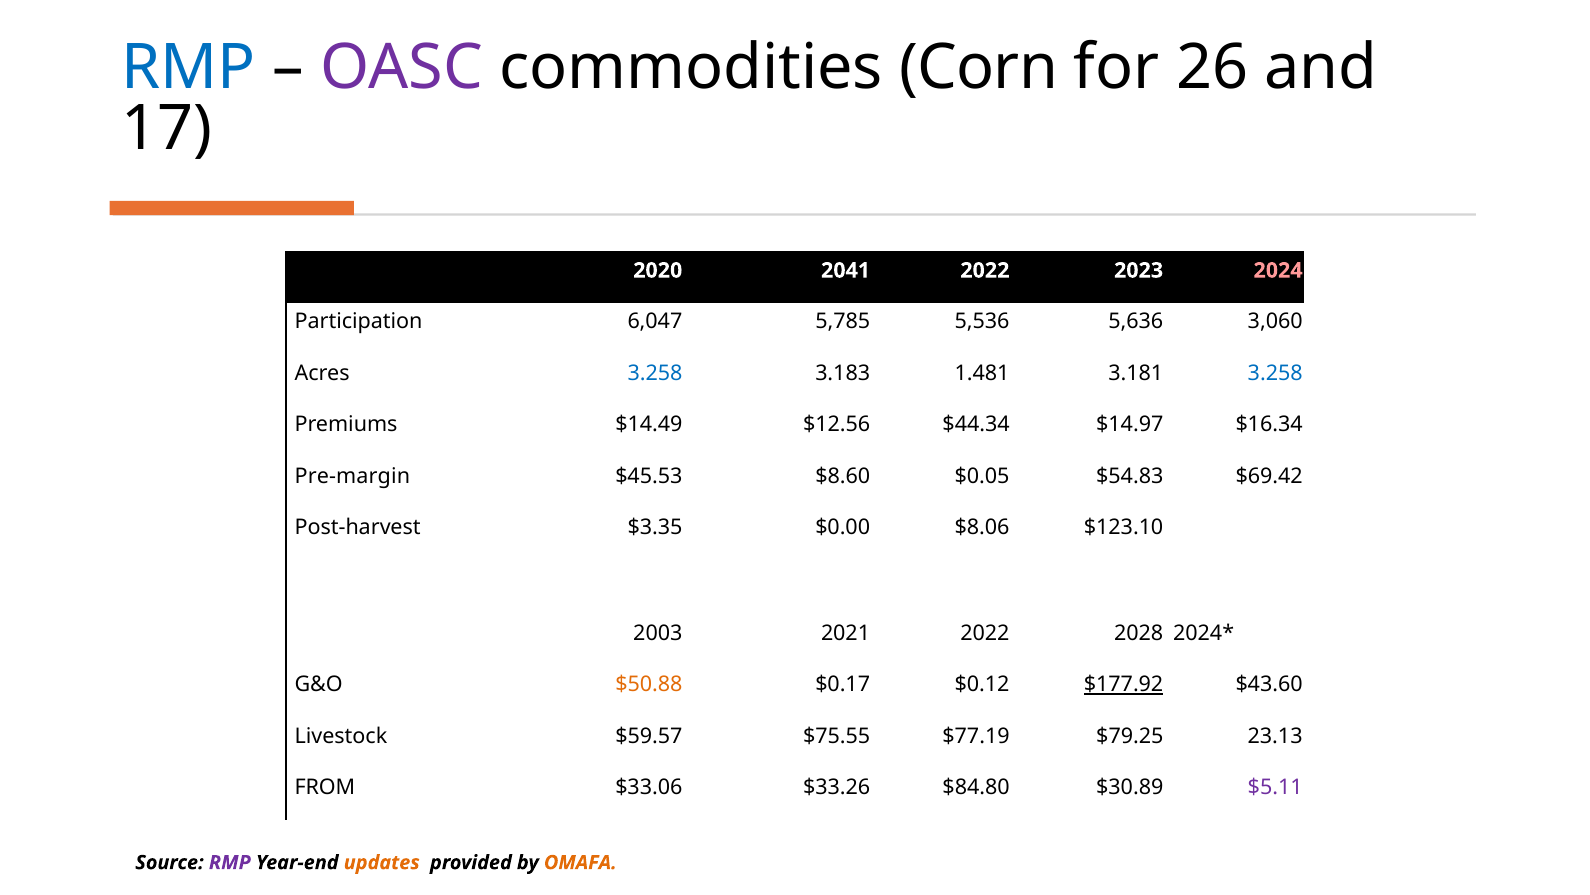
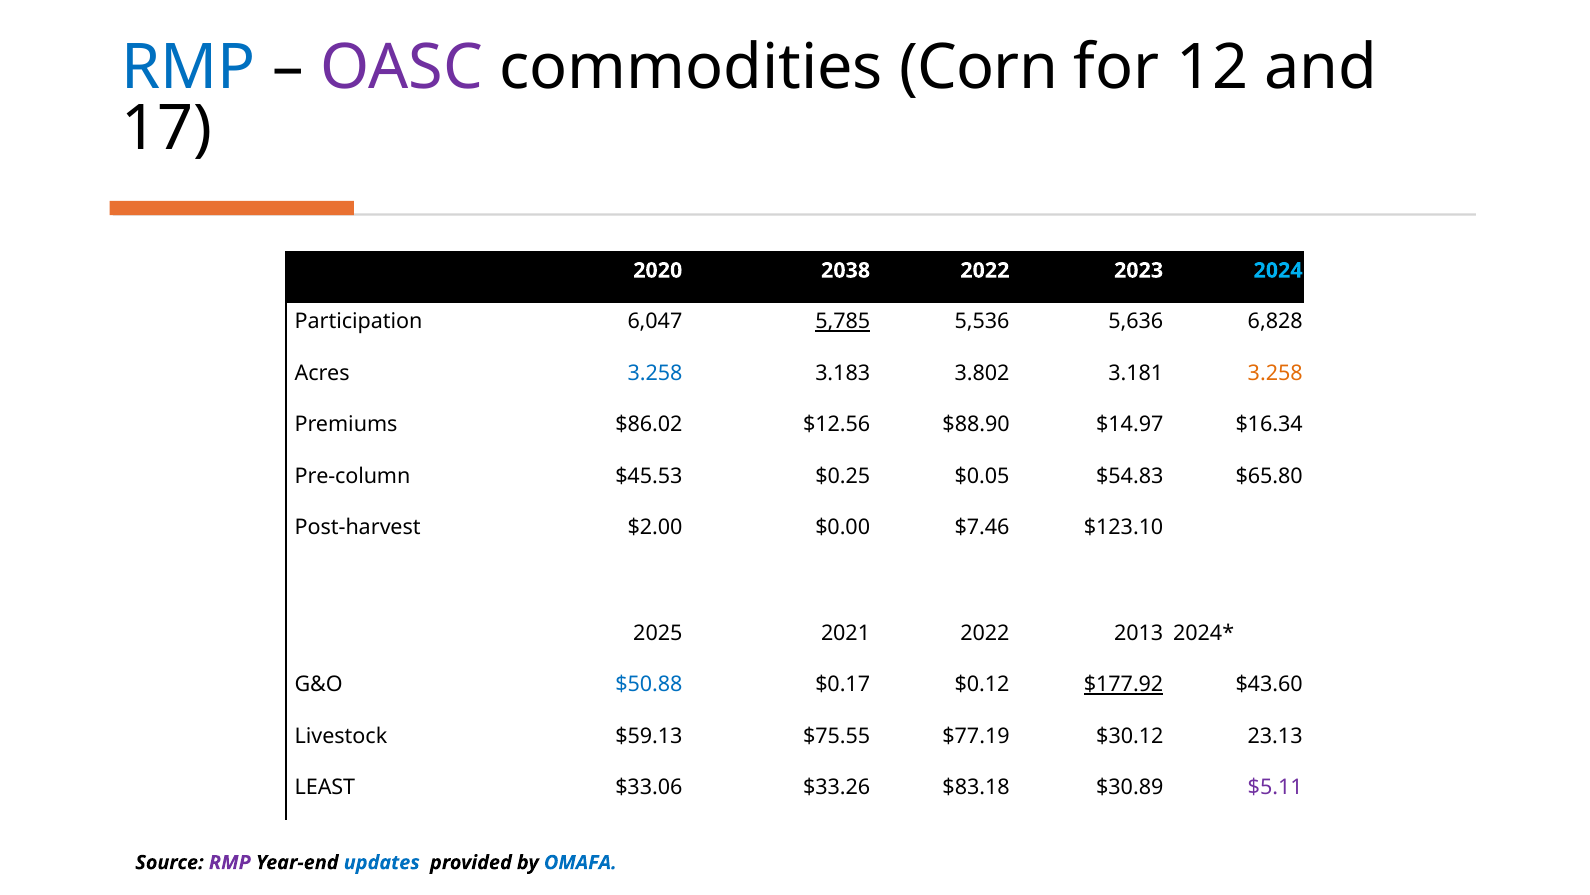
26: 26 -> 12
2041: 2041 -> 2038
2024 colour: pink -> light blue
5,785 underline: none -> present
3,060: 3,060 -> 6,828
1.481: 1.481 -> 3.802
3.258 at (1275, 373) colour: blue -> orange
$14.49: $14.49 -> $86.02
$44.34: $44.34 -> $88.90
Pre-margin: Pre-margin -> Pre-column
$8.60: $8.60 -> $0.25
$69.42: $69.42 -> $65.80
$3.35: $3.35 -> $2.00
$8.06: $8.06 -> $7.46
2003: 2003 -> 2025
2028: 2028 -> 2013
$50.88 colour: orange -> blue
$59.57: $59.57 -> $59.13
$79.25: $79.25 -> $30.12
FROM: FROM -> LEAST
$84.80: $84.80 -> $83.18
updates colour: orange -> blue
OMAFA colour: orange -> blue
